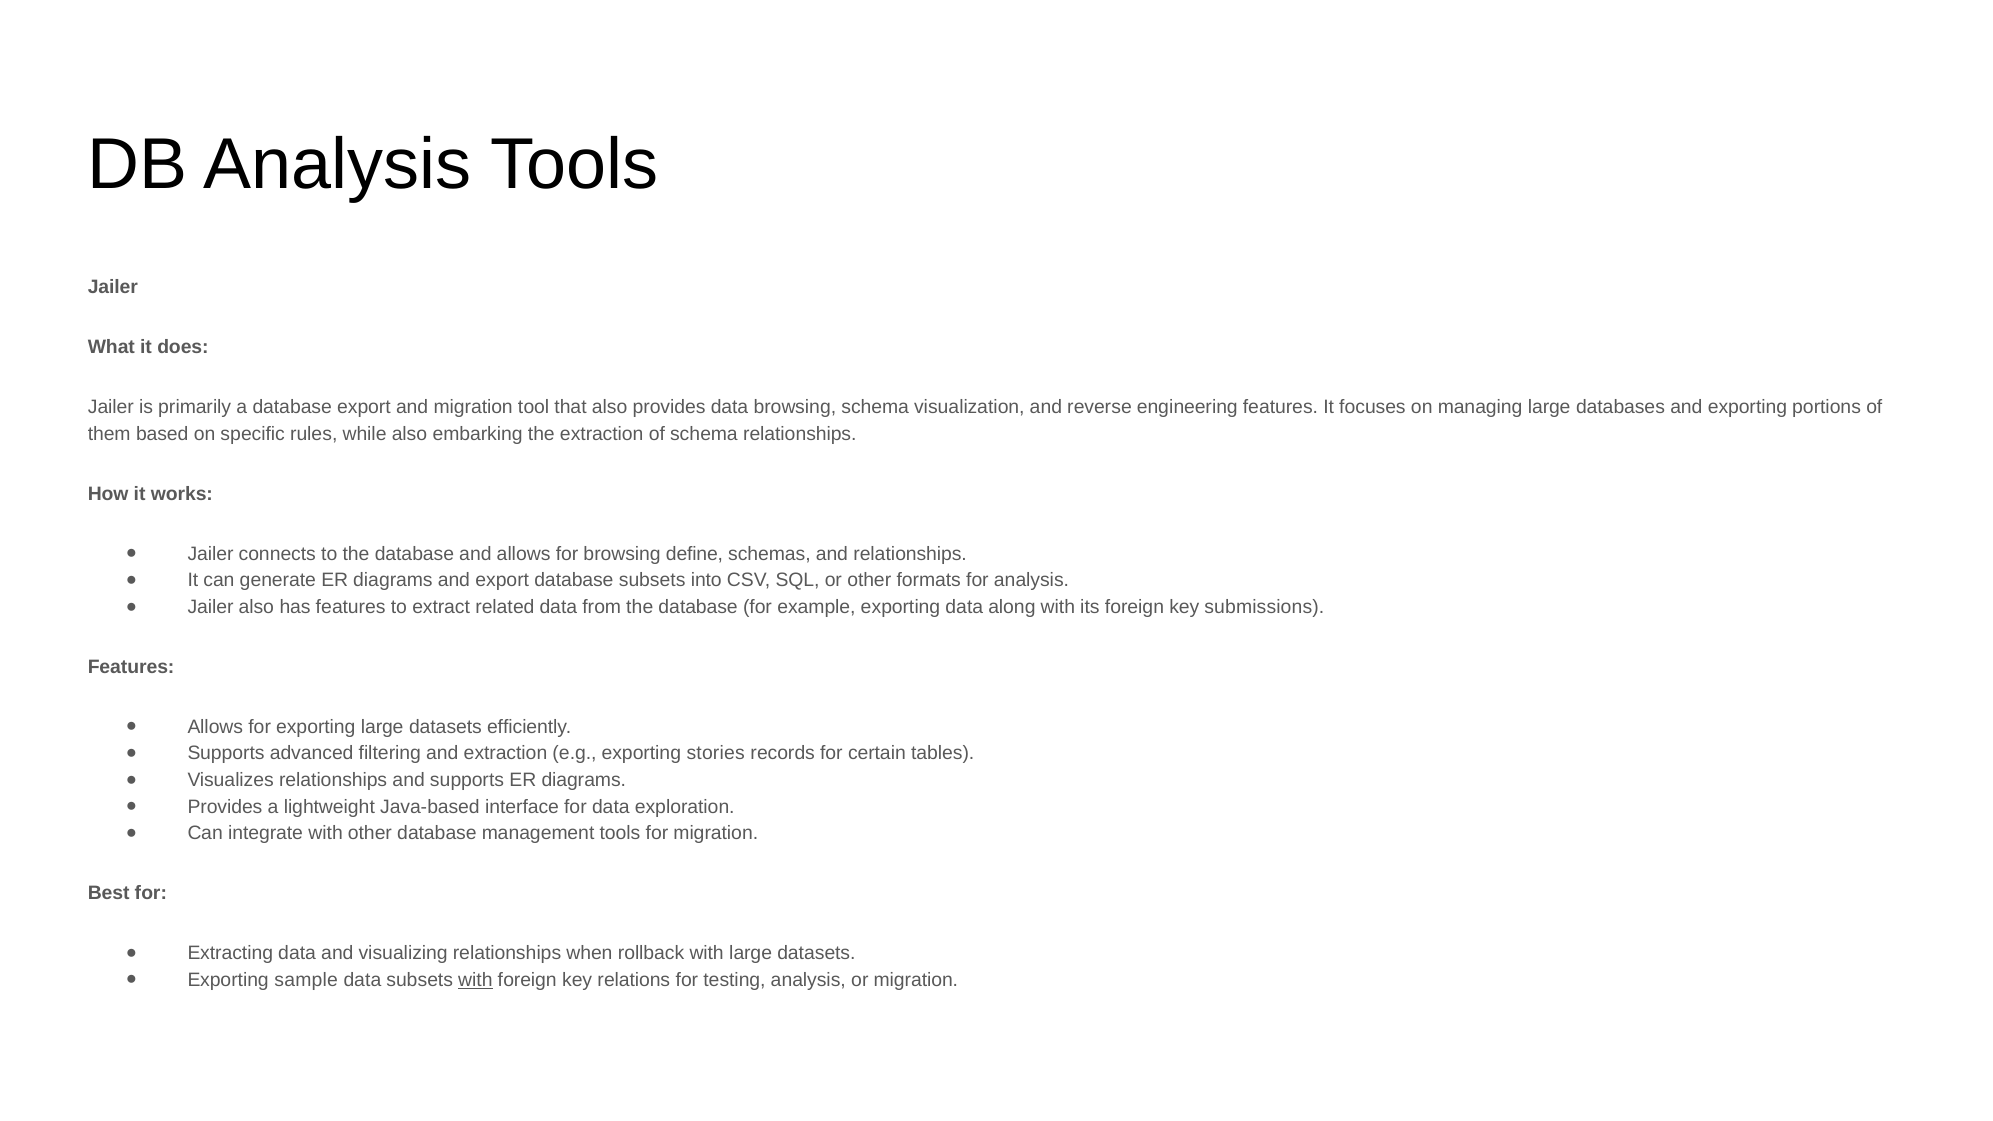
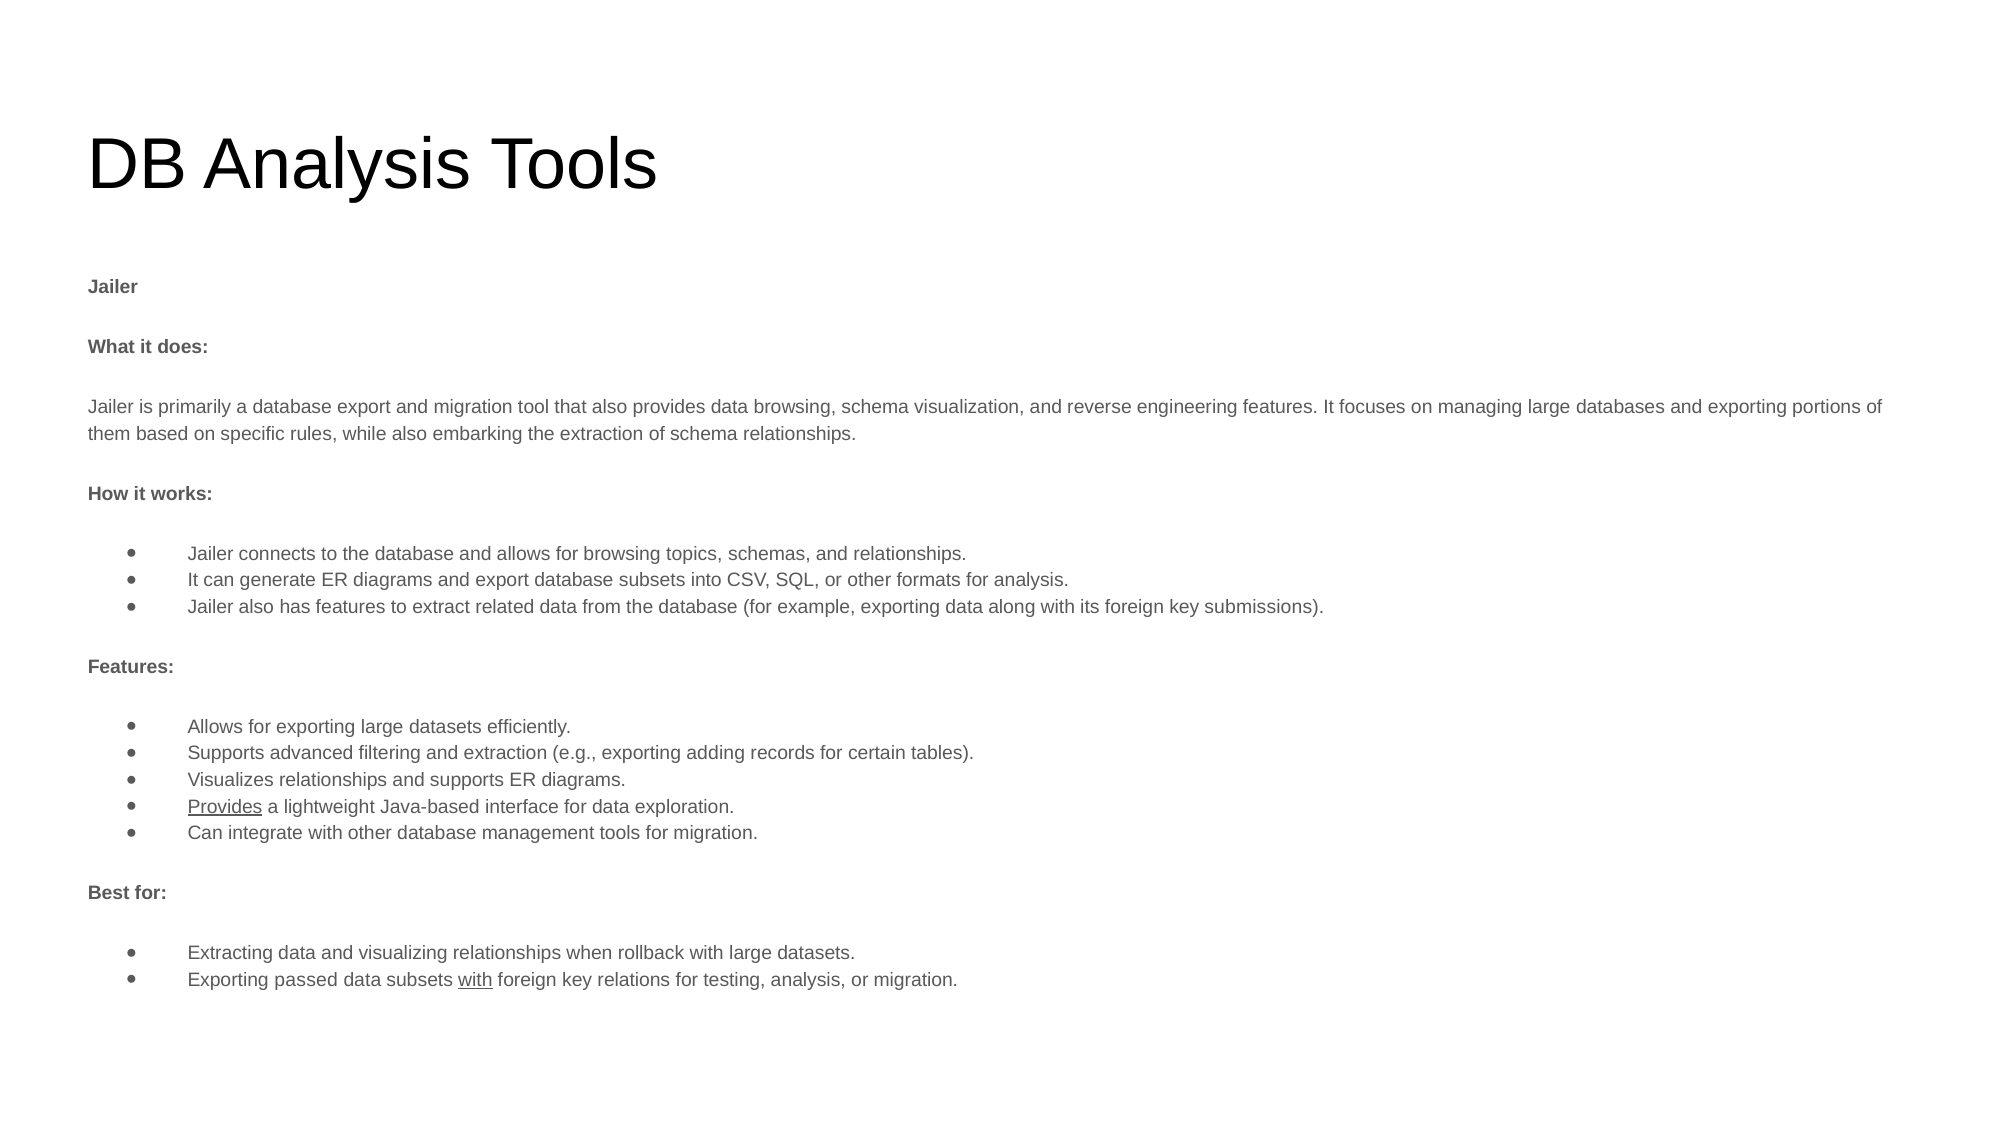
define: define -> topics
stories: stories -> adding
Provides at (225, 807) underline: none -> present
sample: sample -> passed
